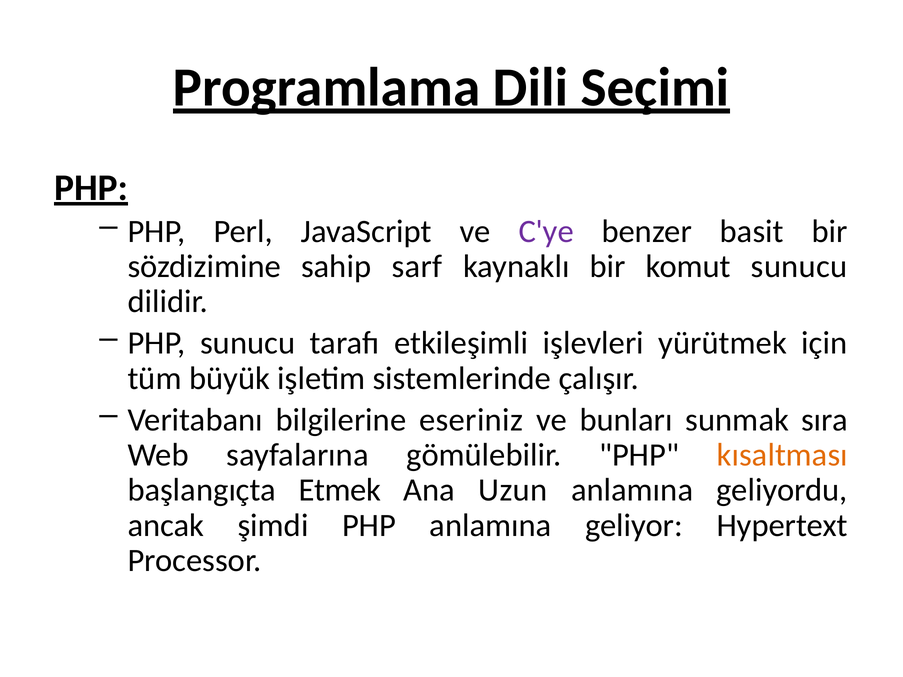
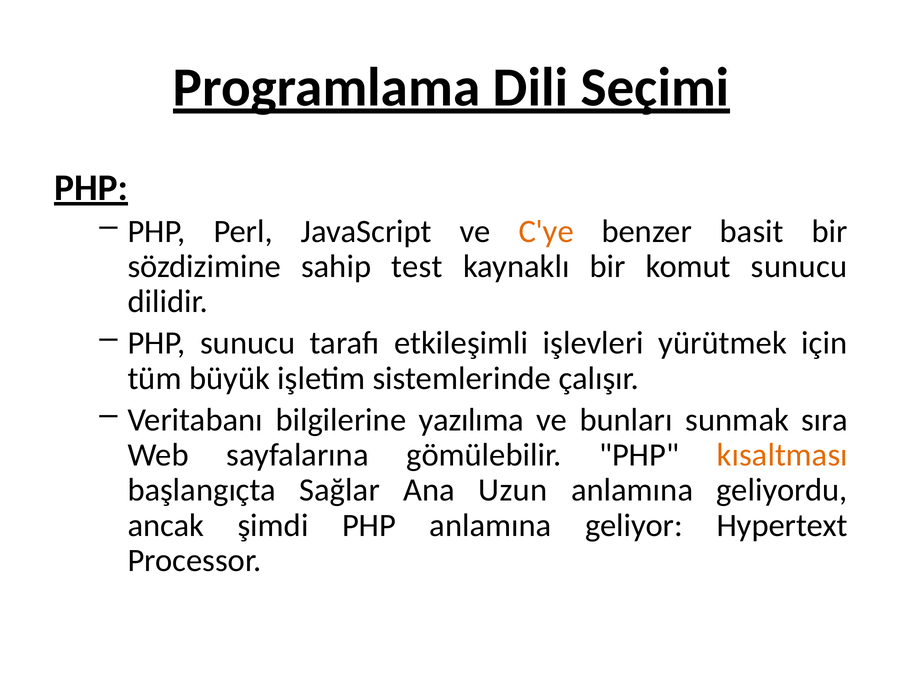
C'ye colour: purple -> orange
sarf: sarf -> test
eseriniz: eseriniz -> yazılıma
Etmek: Etmek -> Sağlar
